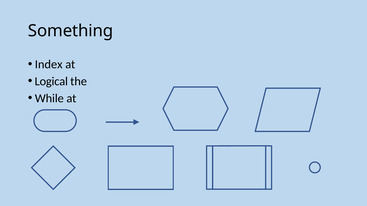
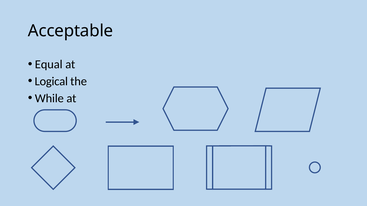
Something: Something -> Acceptable
Index: Index -> Equal
